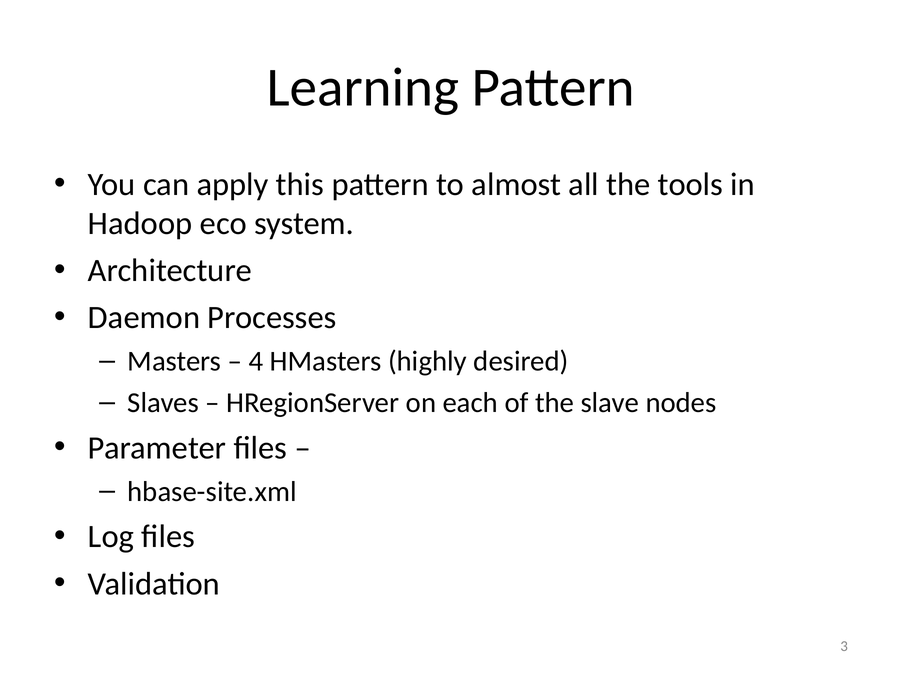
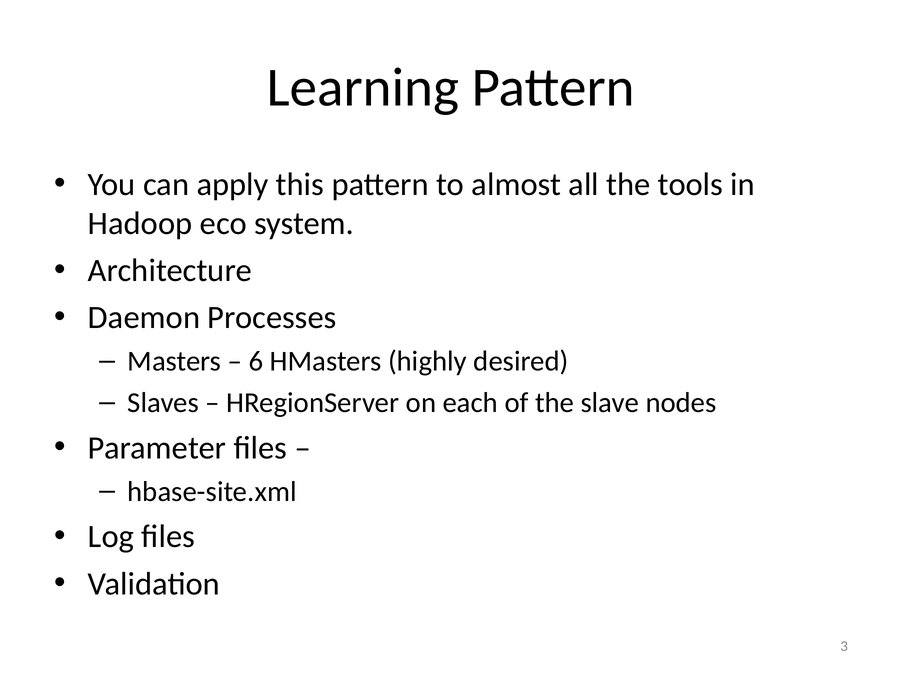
4: 4 -> 6
